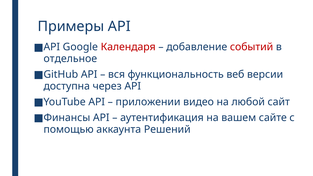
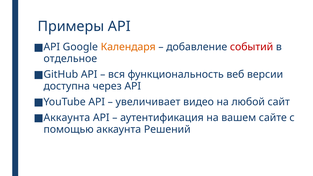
Календаря colour: red -> orange
приложении: приложении -> увеличивает
Финансы at (67, 118): Финансы -> Аккаунта
